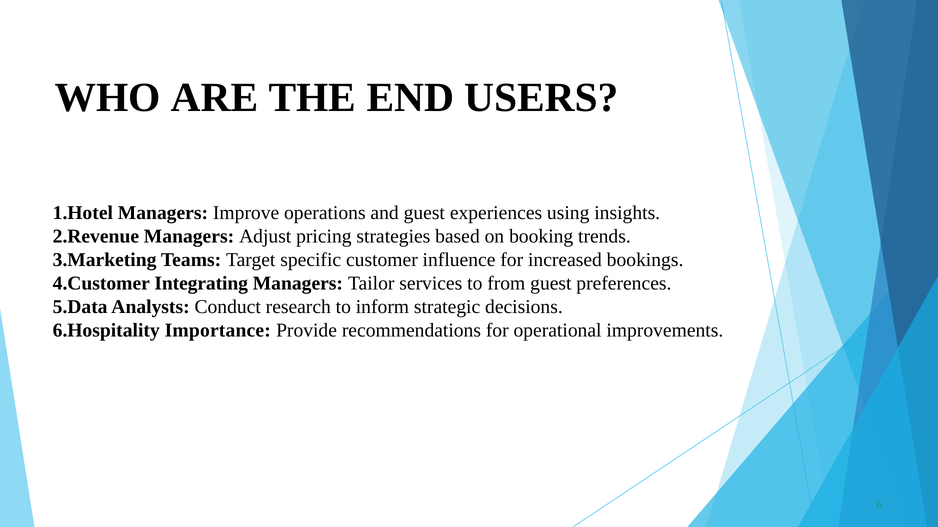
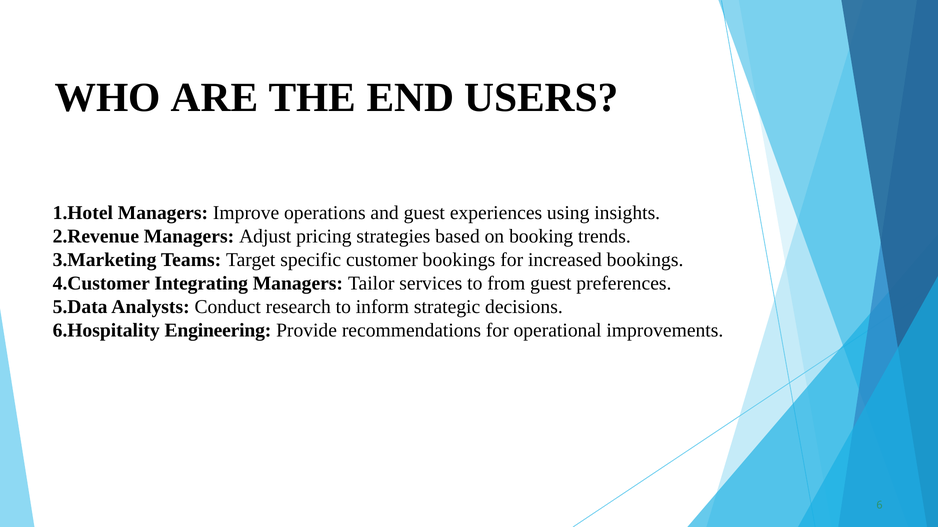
customer influence: influence -> bookings
Importance: Importance -> Engineering
